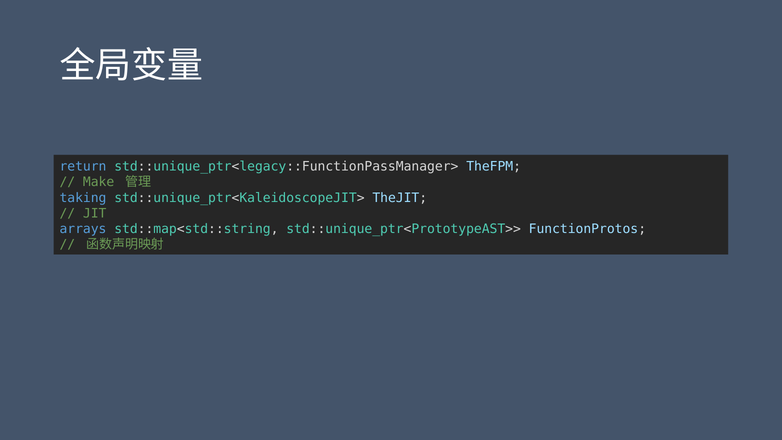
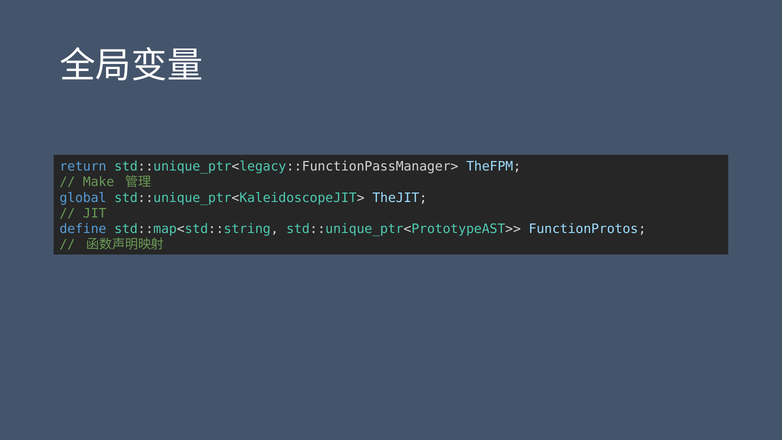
taking: taking -> global
arrays: arrays -> define
